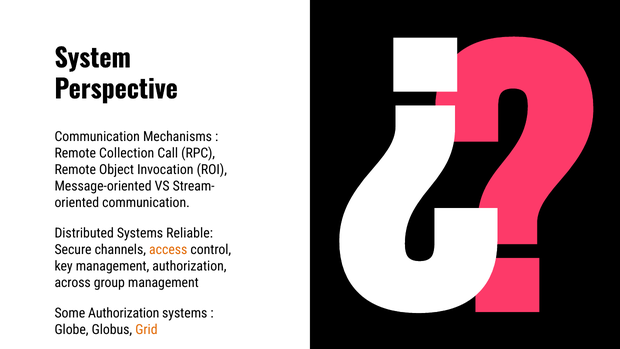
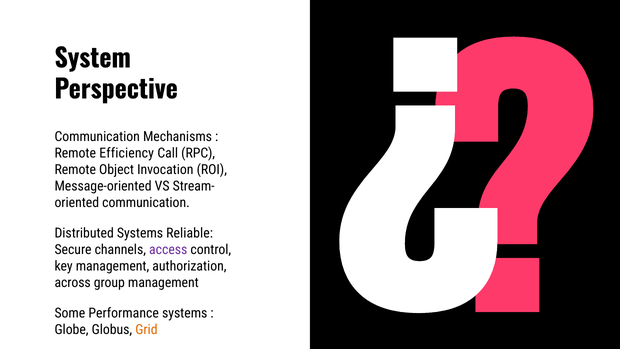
Collection: Collection -> Efficiency
access colour: orange -> purple
Some Authorization: Authorization -> Performance
